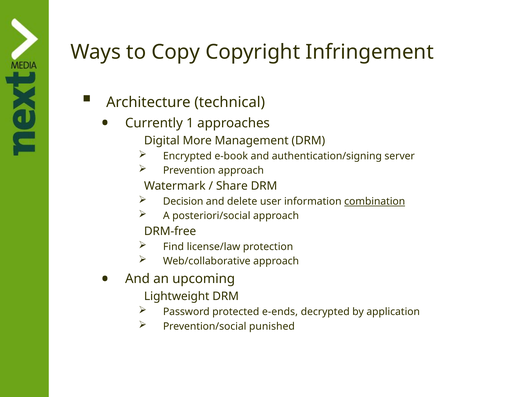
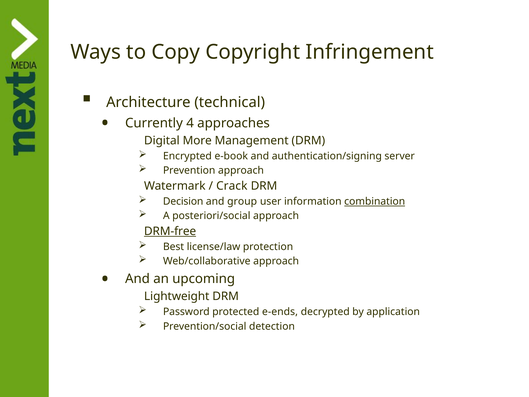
1: 1 -> 4
Share: Share -> Crack
delete: delete -> group
DRM-free underline: none -> present
Find: Find -> Best
punished: punished -> detection
